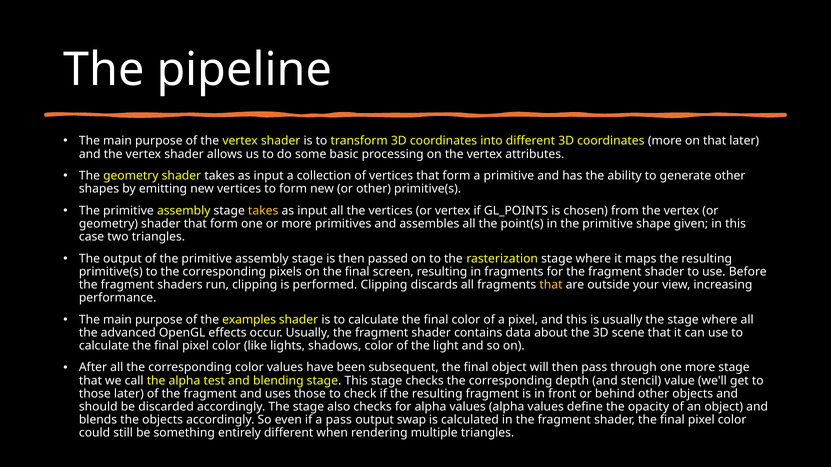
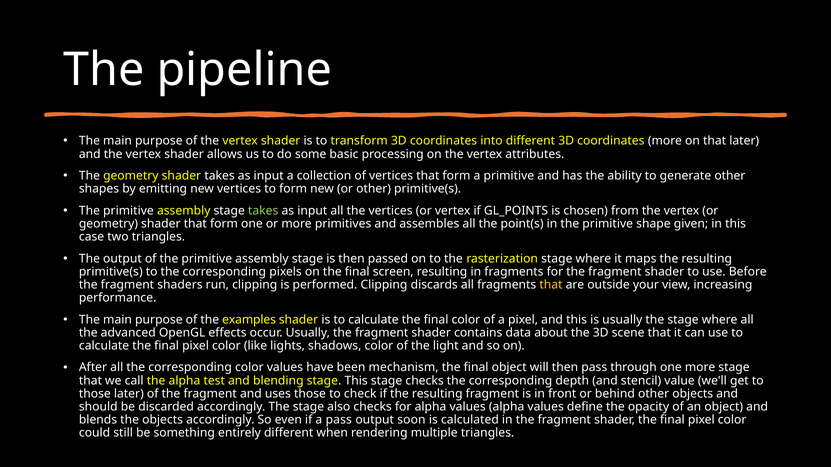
takes at (263, 211) colour: yellow -> light green
subsequent: subsequent -> mechanism
swap: swap -> soon
